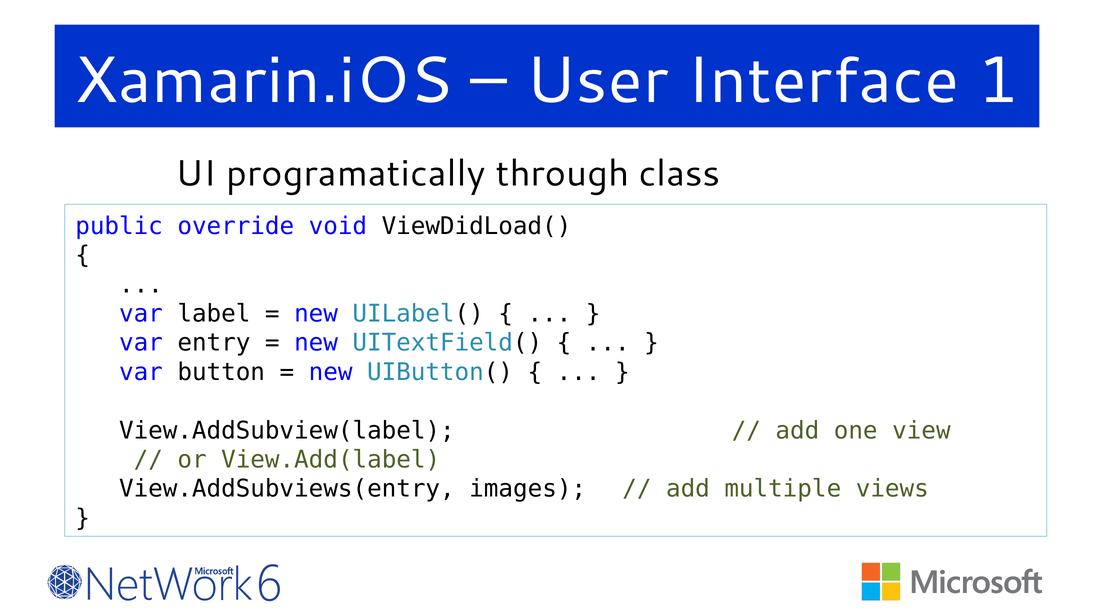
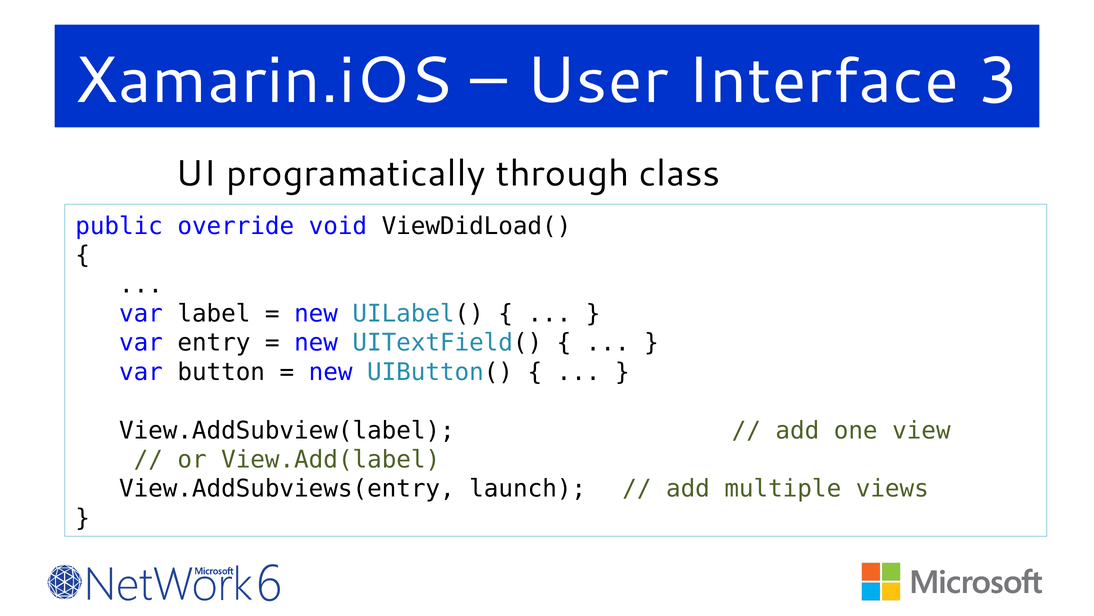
1: 1 -> 3
images: images -> launch
